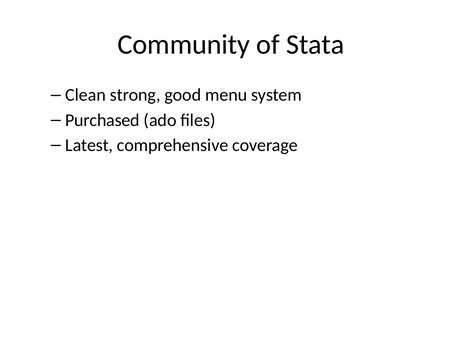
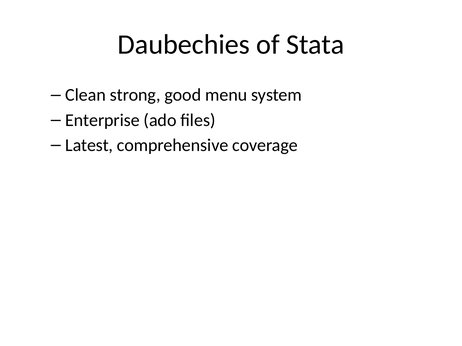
Community: Community -> Daubechies
Purchased: Purchased -> Enterprise
